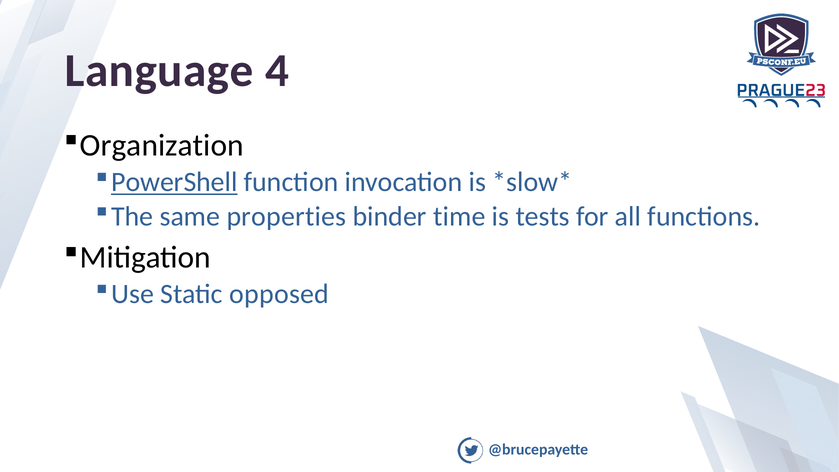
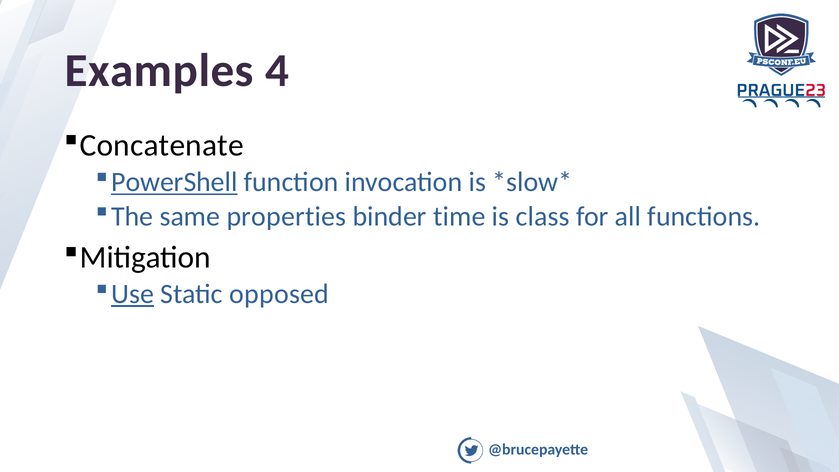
Language: Language -> Examples
Organization: Organization -> Concatenate
tests: tests -> class
Use underline: none -> present
